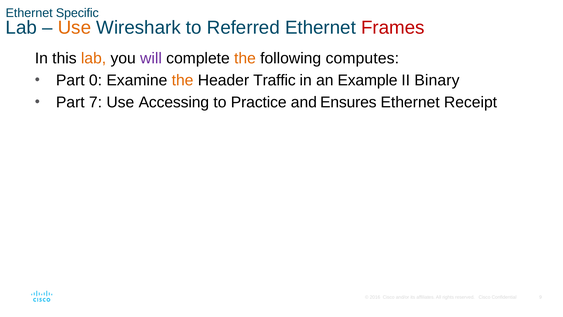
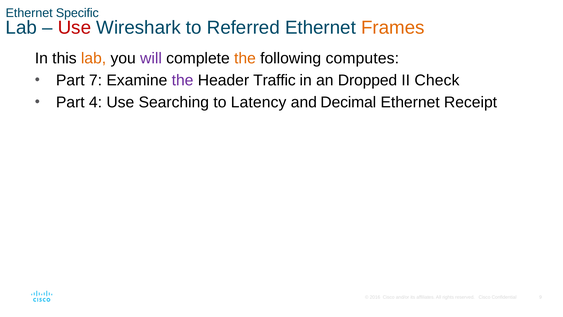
Use at (74, 28) colour: orange -> red
Frames colour: red -> orange
0: 0 -> 7
the at (183, 80) colour: orange -> purple
Example: Example -> Dropped
Binary: Binary -> Check
7: 7 -> 4
Accessing: Accessing -> Searching
Practice: Practice -> Latency
Ensures: Ensures -> Decimal
